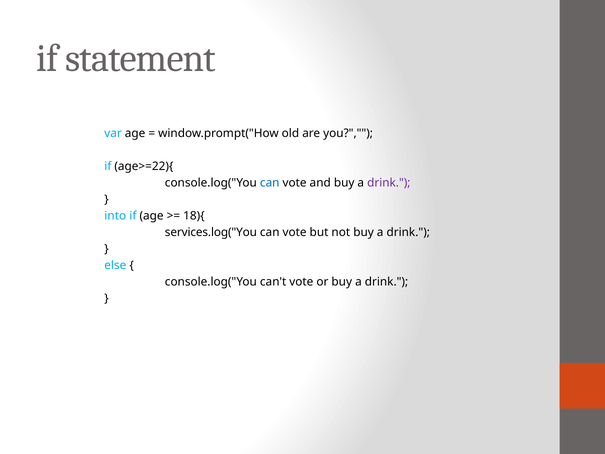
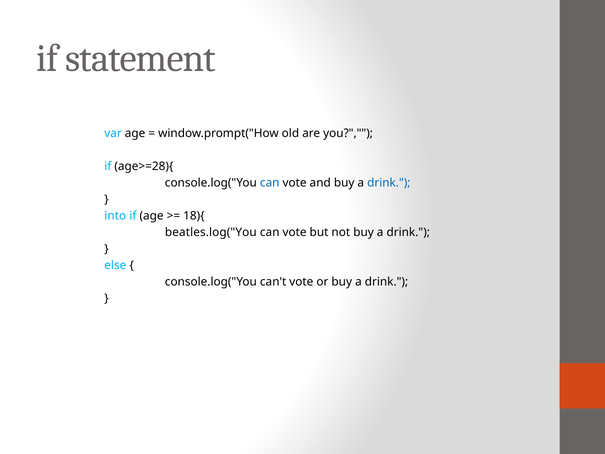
age>=22){: age>=22){ -> age>=28){
drink at (389, 183) colour: purple -> blue
services.log("You: services.log("You -> beatles.log("You
